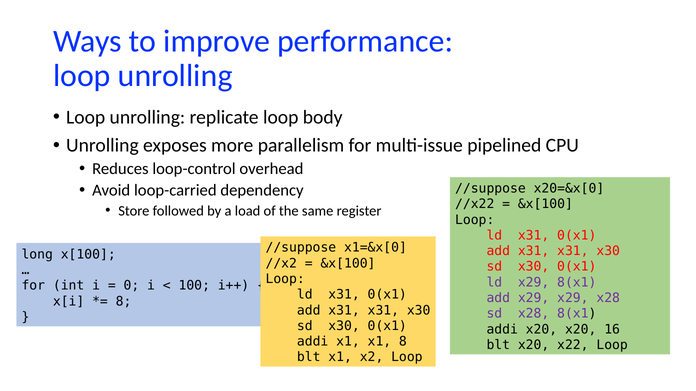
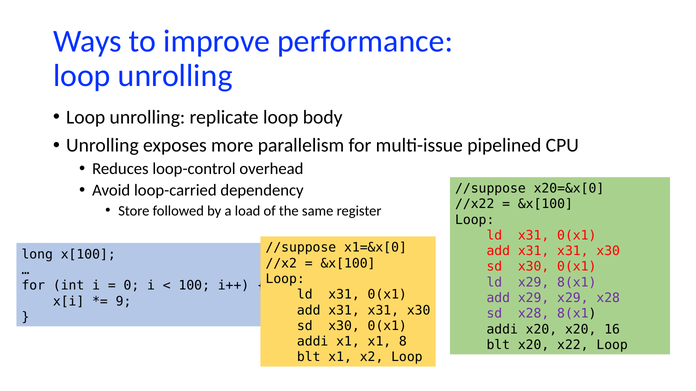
8 at (124, 302): 8 -> 9
